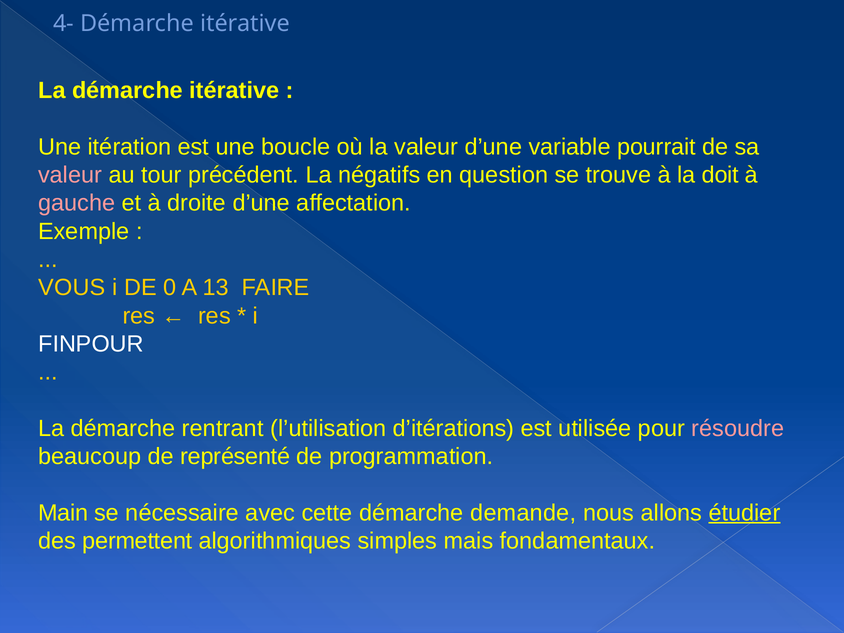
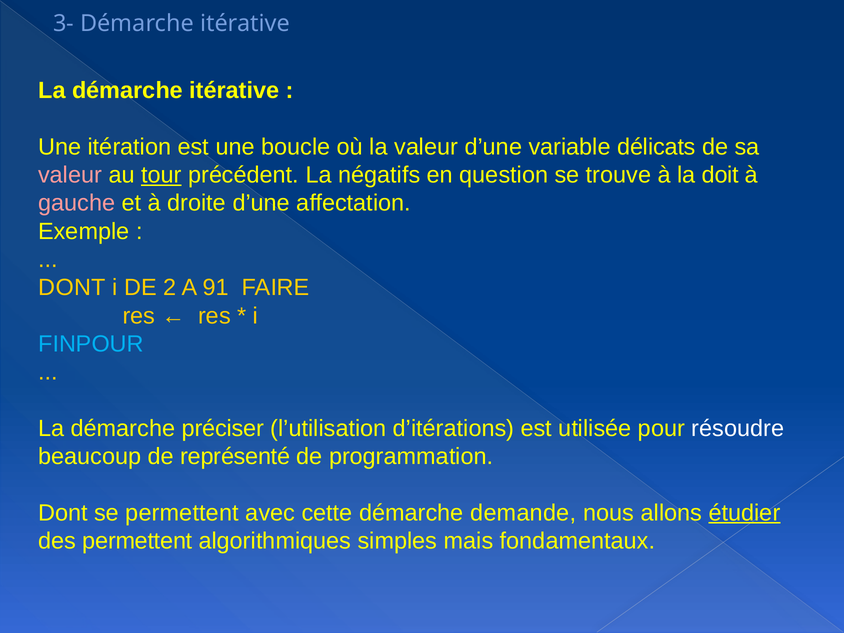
4-: 4- -> 3-
pourrait: pourrait -> délicats
tour underline: none -> present
VOUS at (72, 288): VOUS -> DONT
0: 0 -> 2
13: 13 -> 91
FINPOUR colour: white -> light blue
rentrant: rentrant -> préciser
résoudre colour: pink -> white
Main at (63, 513): Main -> Dont
se nécessaire: nécessaire -> permettent
